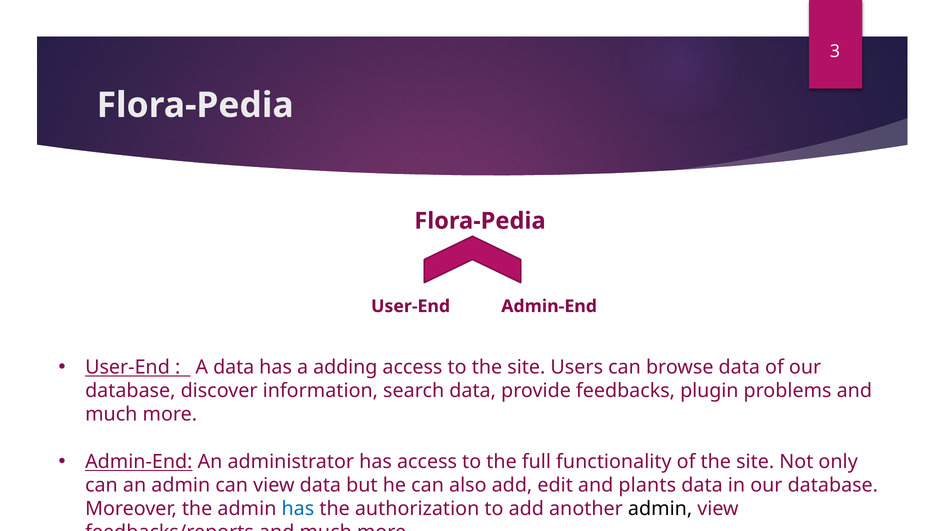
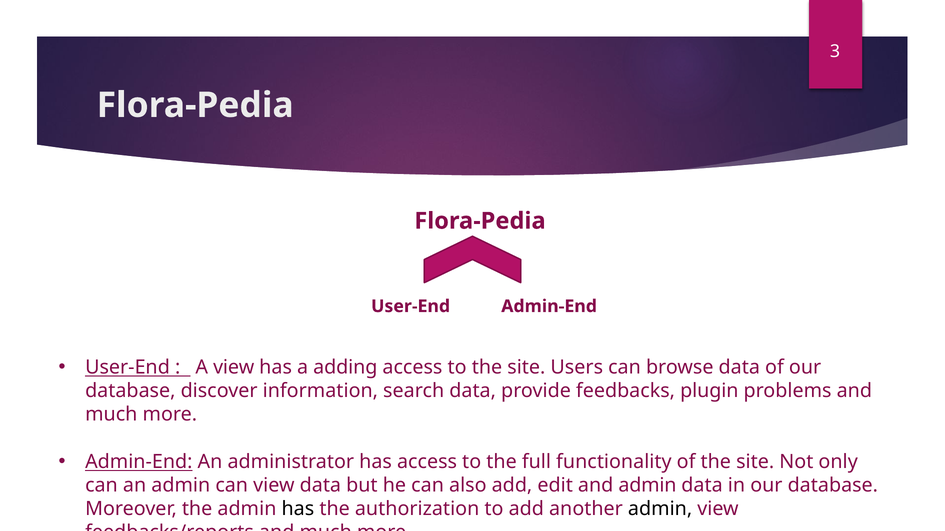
A data: data -> view
and plants: plants -> admin
has at (298, 509) colour: blue -> black
